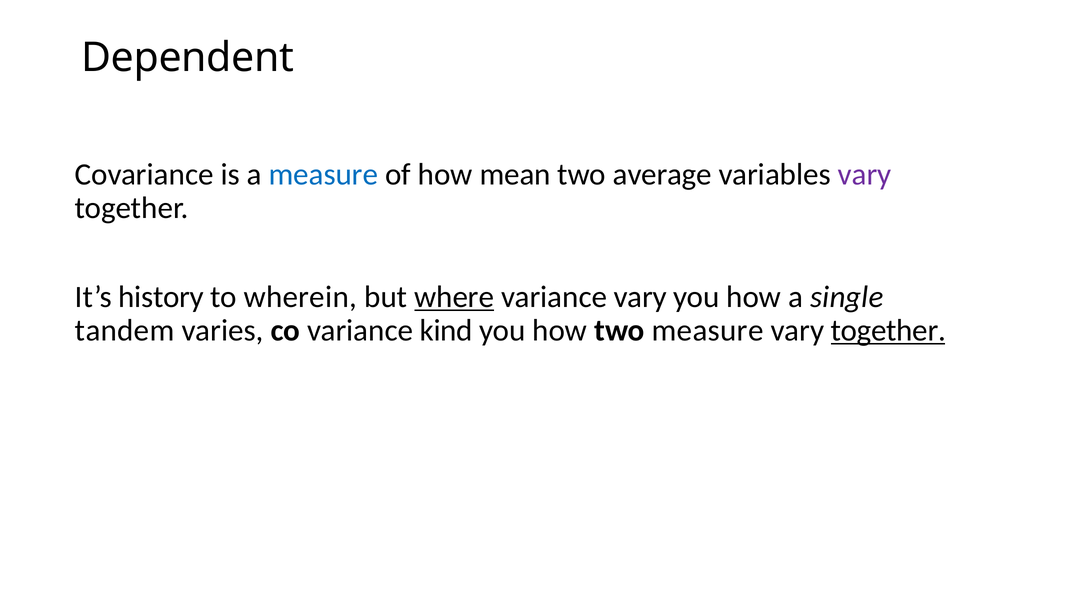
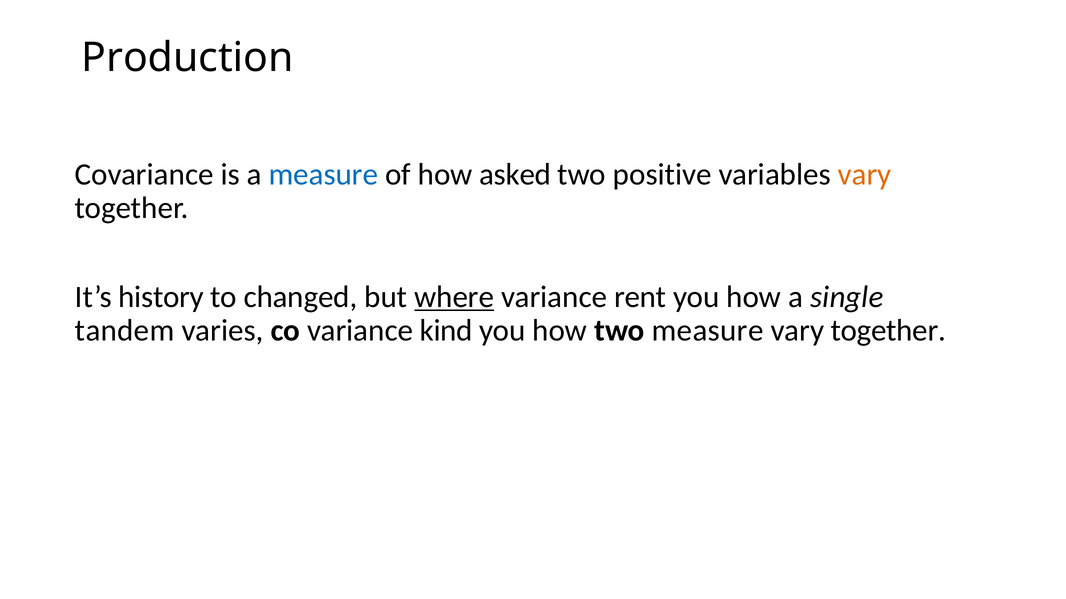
Dependent: Dependent -> Production
mean: mean -> asked
average: average -> positive
vary at (865, 175) colour: purple -> orange
wherein: wherein -> changed
variance vary: vary -> rent
together at (888, 331) underline: present -> none
